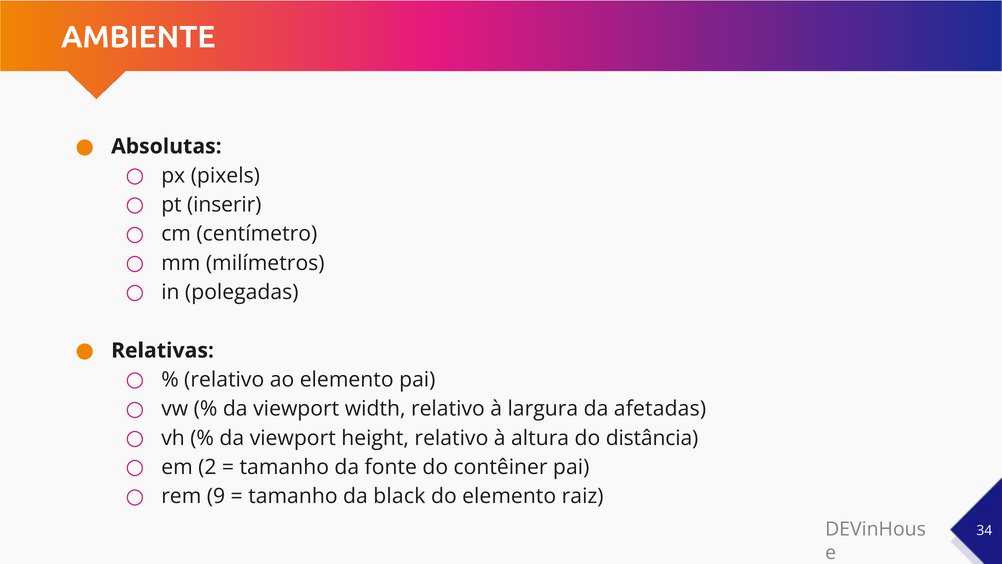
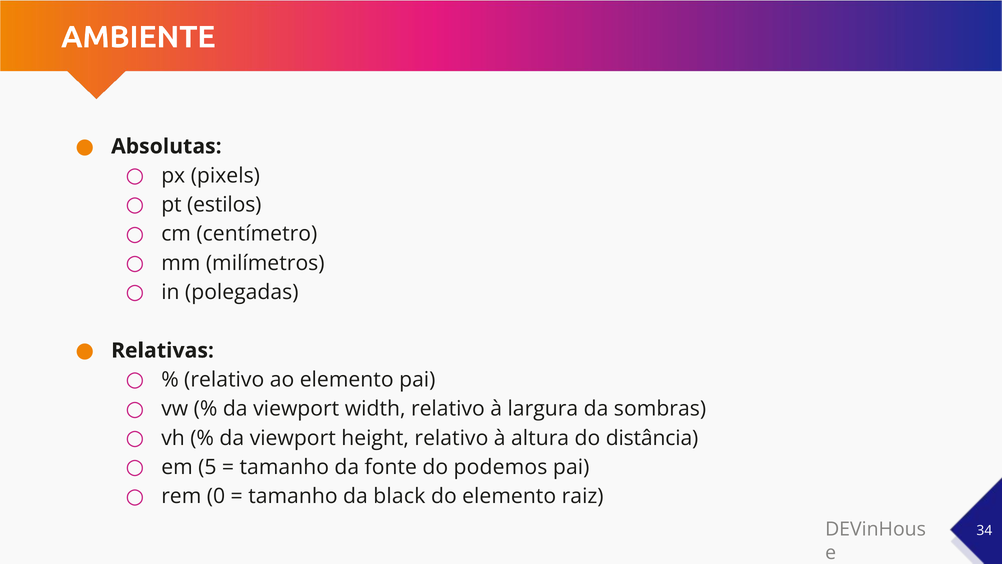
inserir: inserir -> estilos
afetadas: afetadas -> sombras
2: 2 -> 5
contêiner: contêiner -> podemos
9: 9 -> 0
